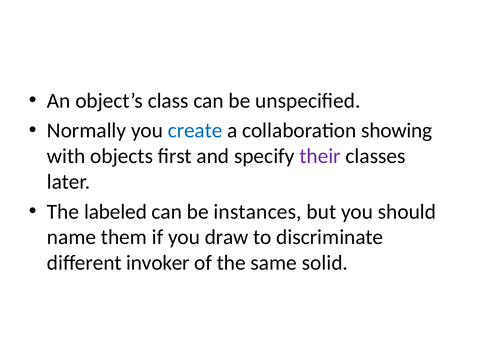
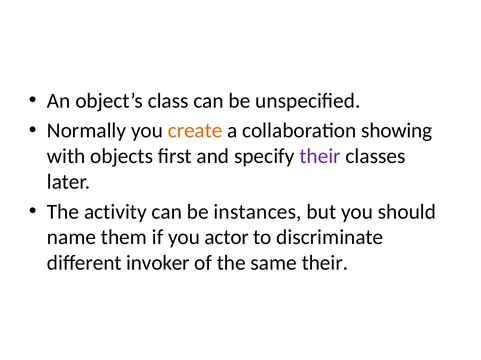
create colour: blue -> orange
labeled: labeled -> activity
draw: draw -> actor
same solid: solid -> their
